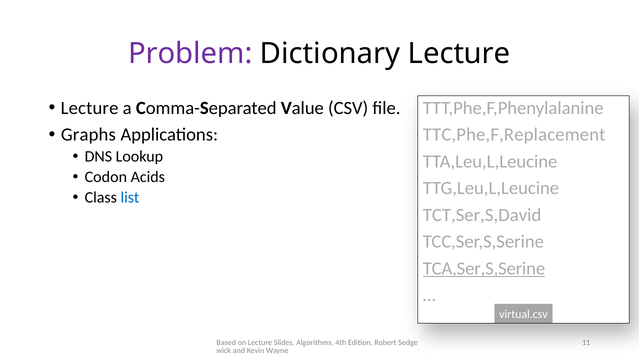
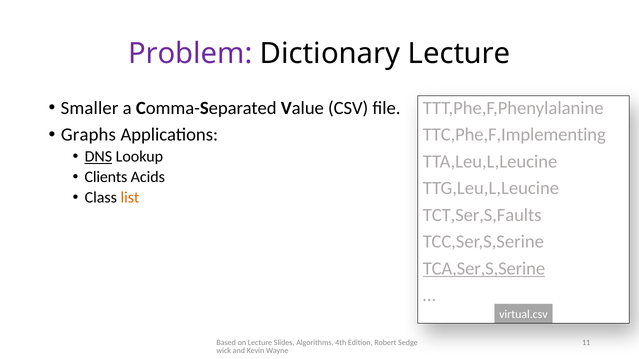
Lecture at (90, 108): Lecture -> Smaller
TTC,Phe,F,Replacement: TTC,Phe,F,Replacement -> TTC,Phe,F,Implementing
DNS underline: none -> present
Codon: Codon -> Clients
list colour: blue -> orange
TCT,Ser,S,David: TCT,Ser,S,David -> TCT,Ser,S,Faults
